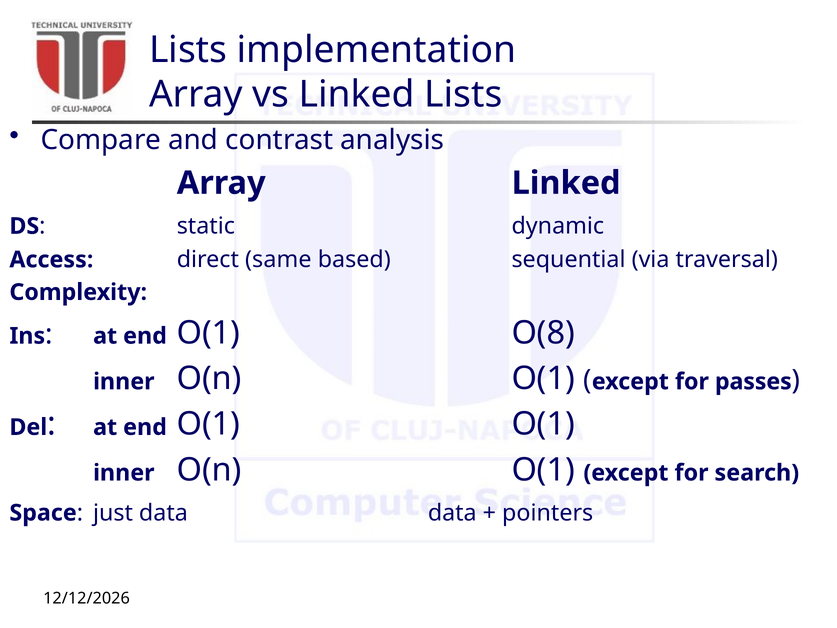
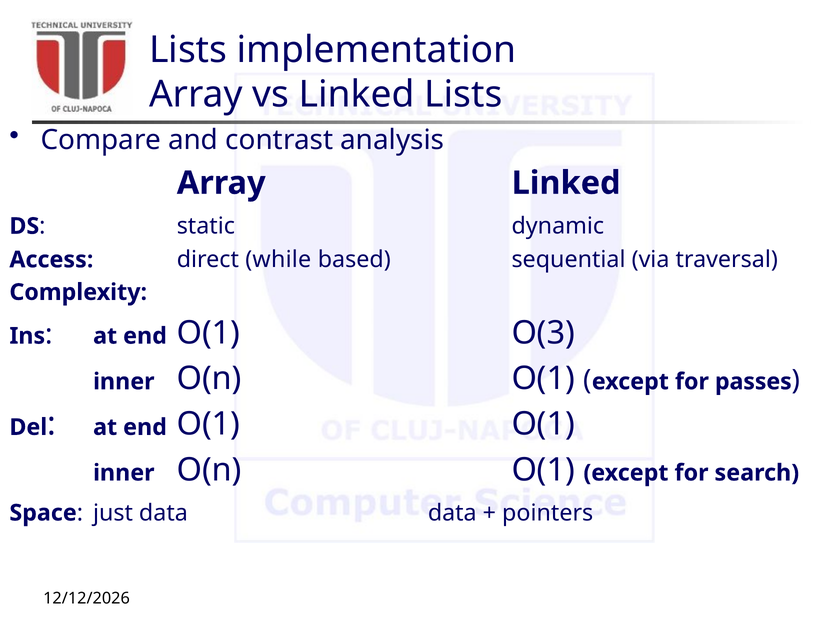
same: same -> while
O(8: O(8 -> O(3
